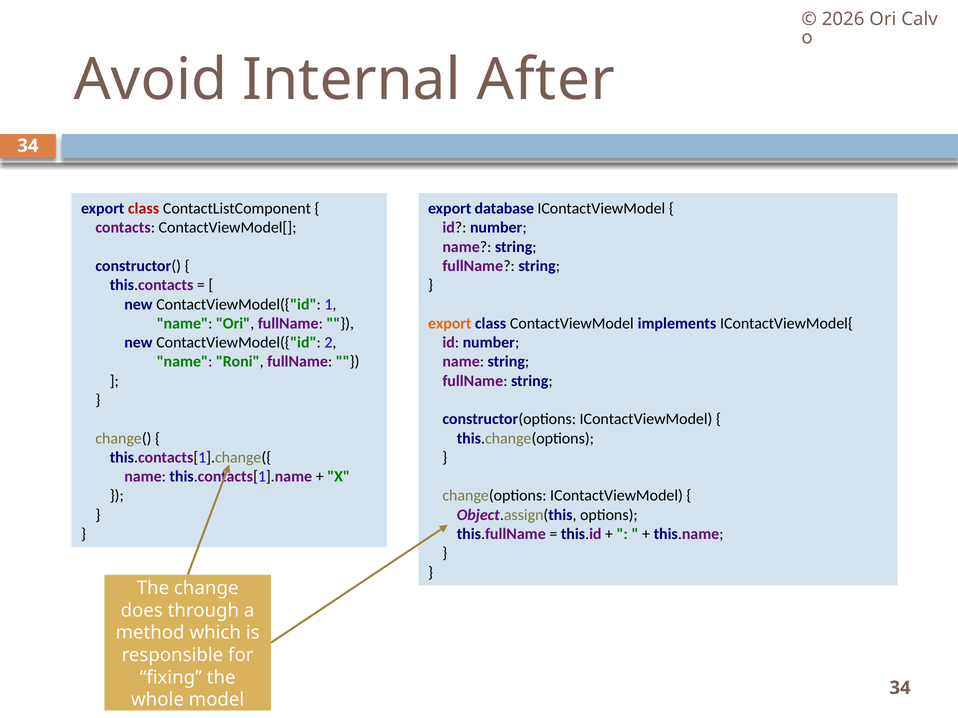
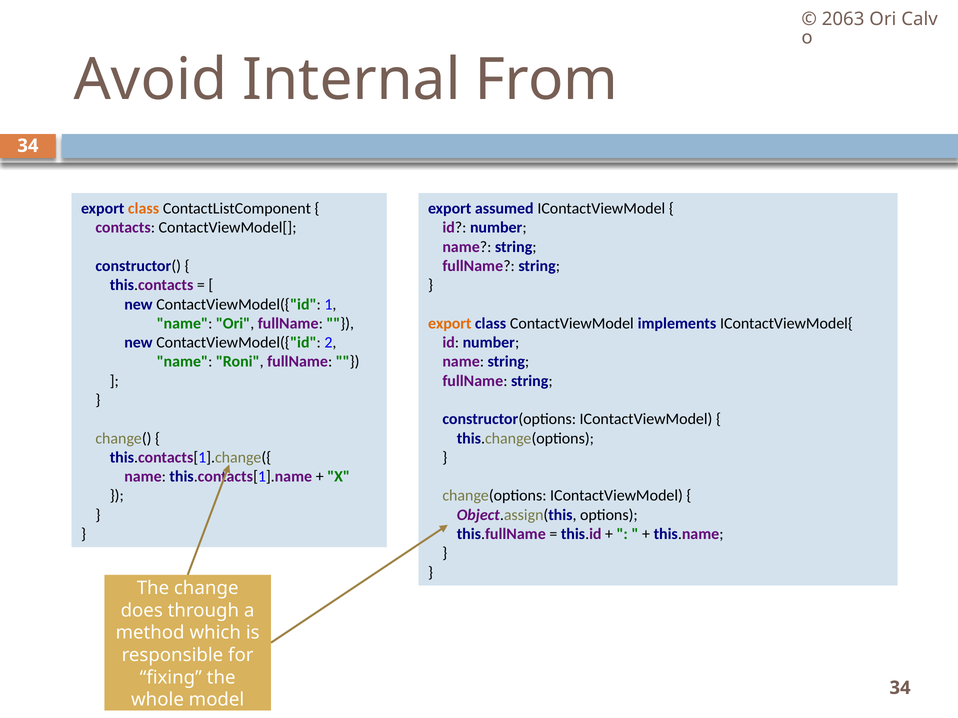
2026: 2026 -> 2063
After: After -> From
class at (144, 209) colour: red -> orange
database: database -> assumed
